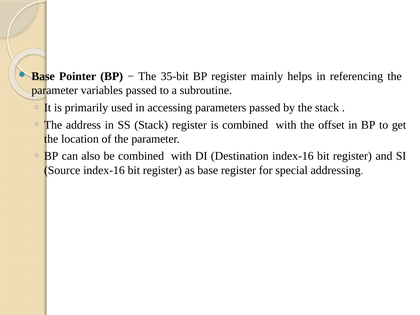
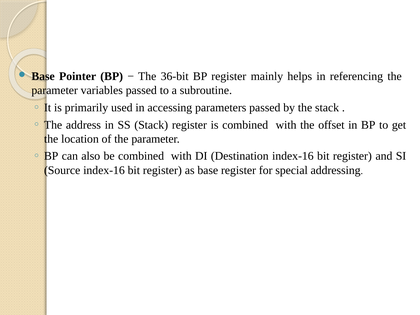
35-bit: 35-bit -> 36-bit
